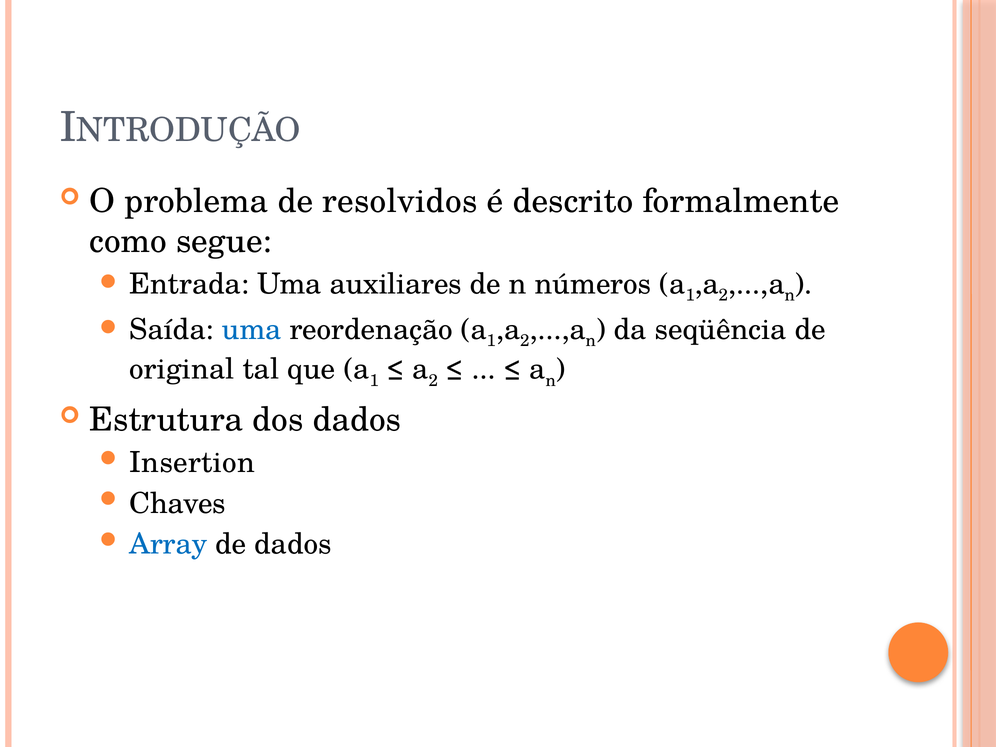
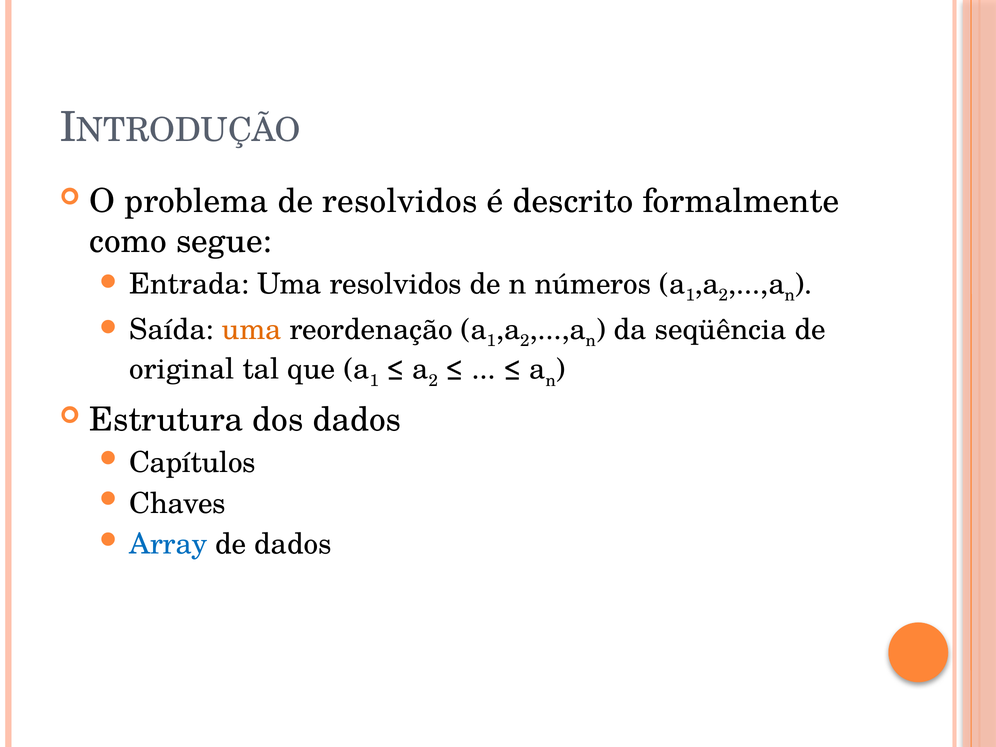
Uma auxiliares: auxiliares -> resolvidos
uma at (252, 330) colour: blue -> orange
Insertion: Insertion -> Capítulos
